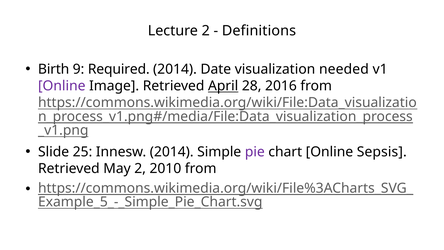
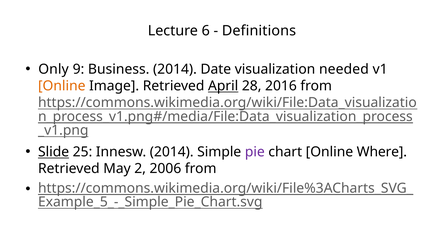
Lecture 2: 2 -> 6
Birth: Birth -> Only
Required: Required -> Business
Online at (62, 86) colour: purple -> orange
Slide underline: none -> present
Sepsis: Sepsis -> Where
2010: 2010 -> 2006
